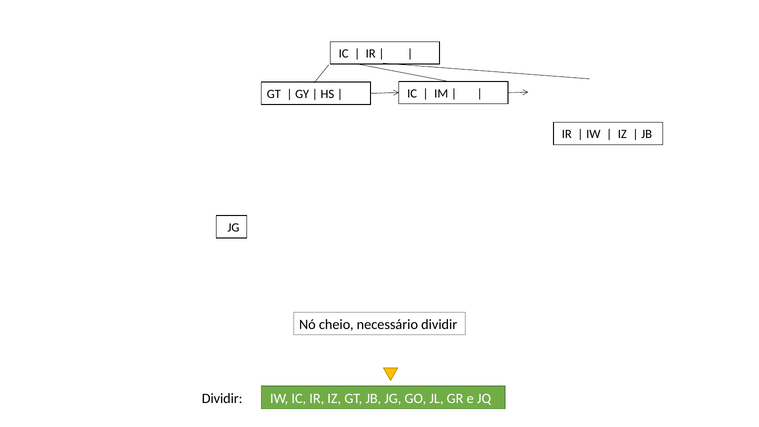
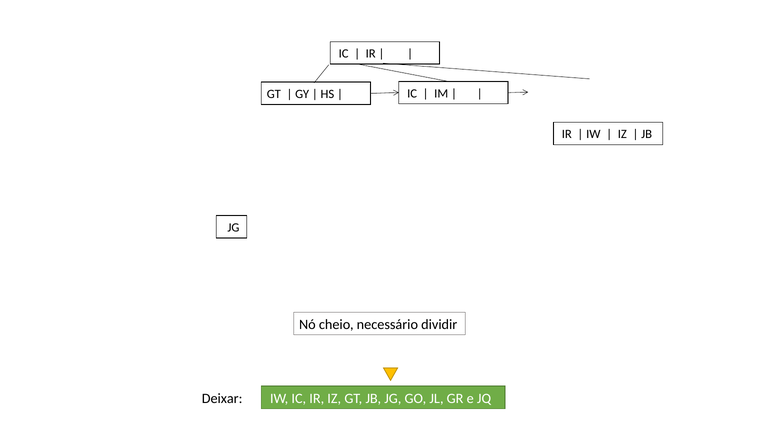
Dividir at (222, 398): Dividir -> Deixar
